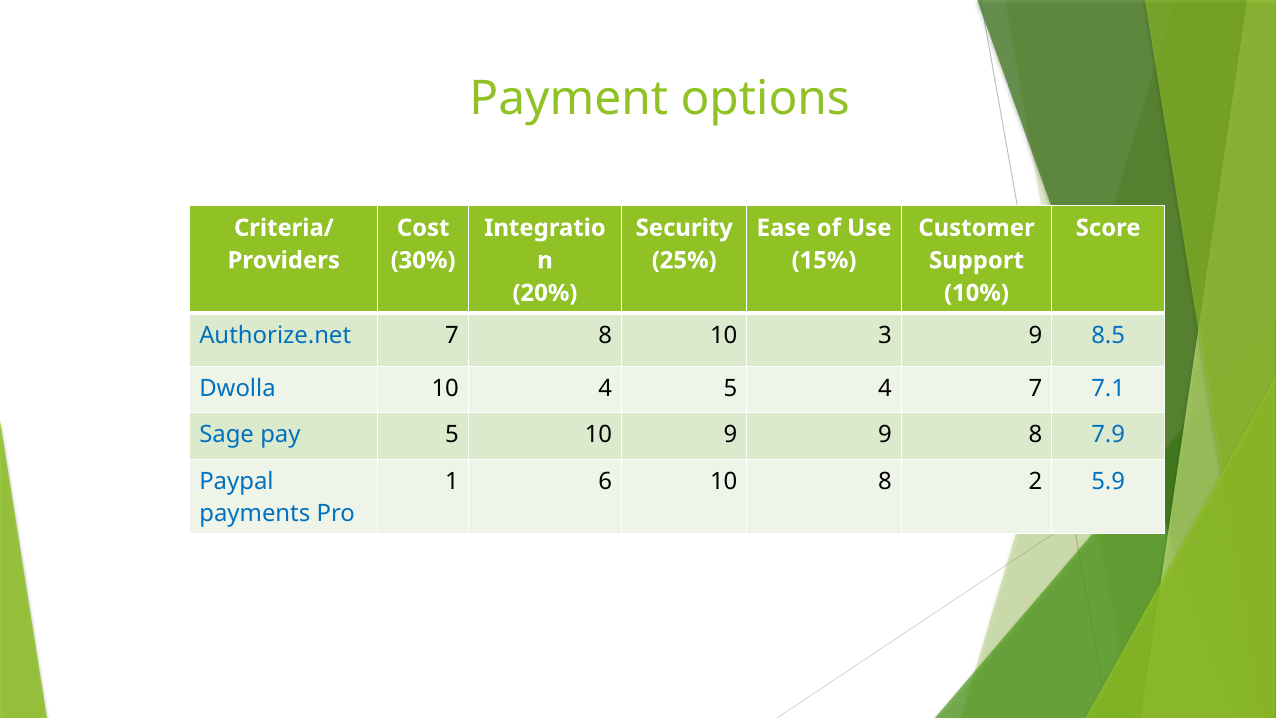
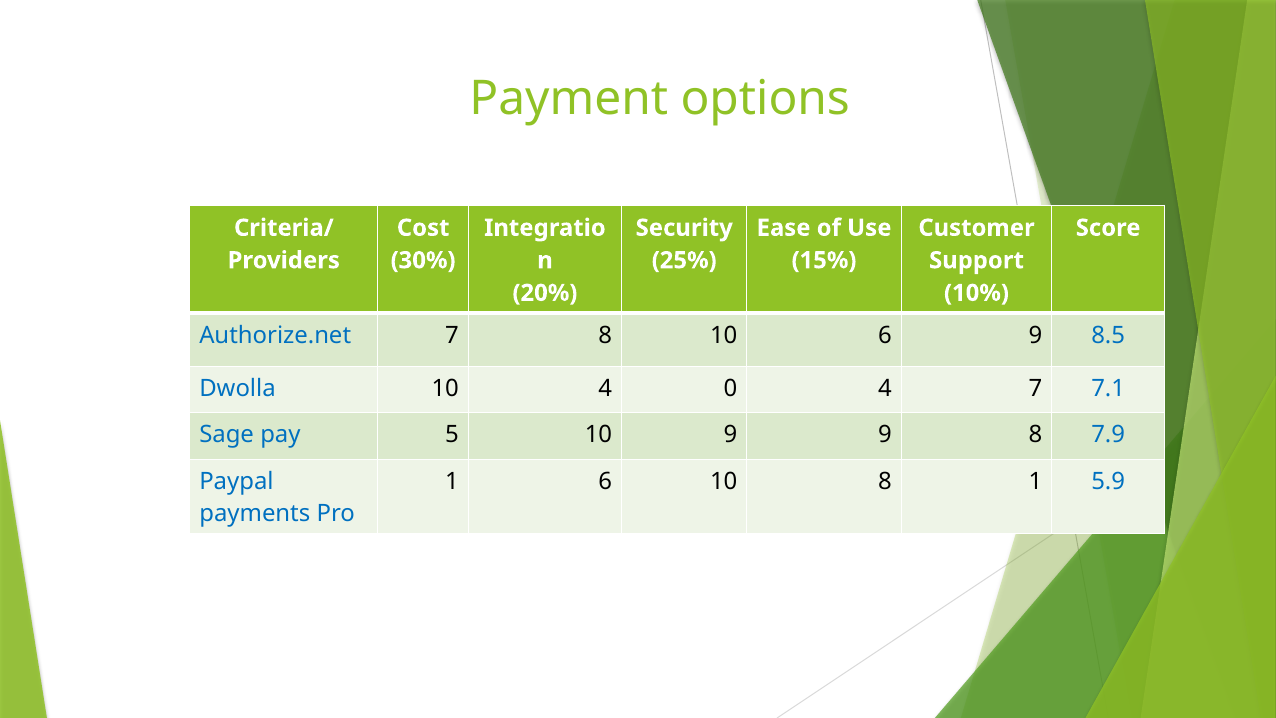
10 3: 3 -> 6
4 5: 5 -> 0
8 2: 2 -> 1
